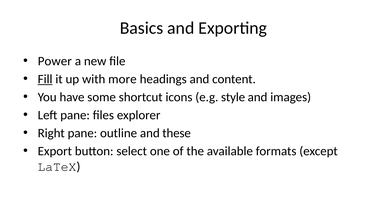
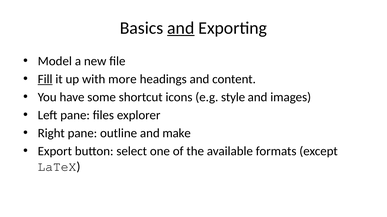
and at (181, 28) underline: none -> present
Power: Power -> Model
these: these -> make
